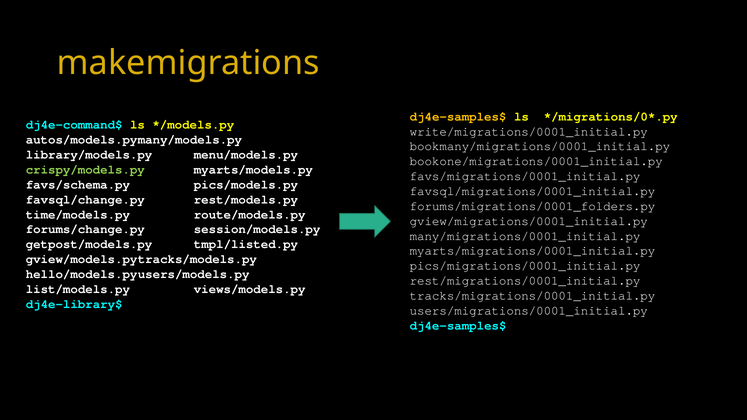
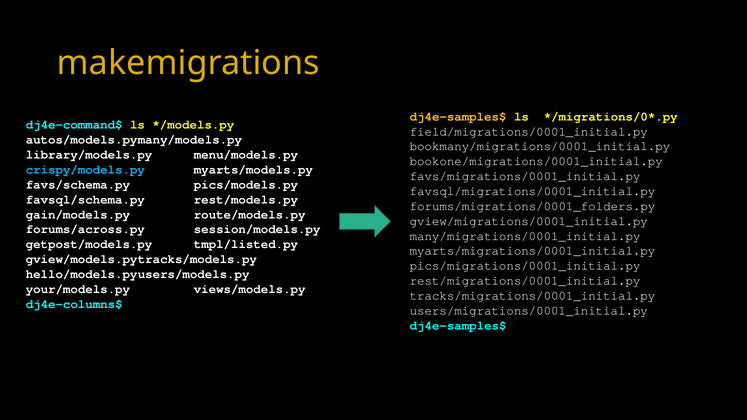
write/migrations/0001_initial.py: write/migrations/0001_initial.py -> field/migrations/0001_initial.py
crispy/models.py colour: light green -> light blue
favsql/change.py: favsql/change.py -> favsql/schema.py
time/models.py: time/models.py -> gain/models.py
forums/change.py: forums/change.py -> forums/across.py
list/models.py: list/models.py -> your/models.py
dj4e-library$: dj4e-library$ -> dj4e-columns$
